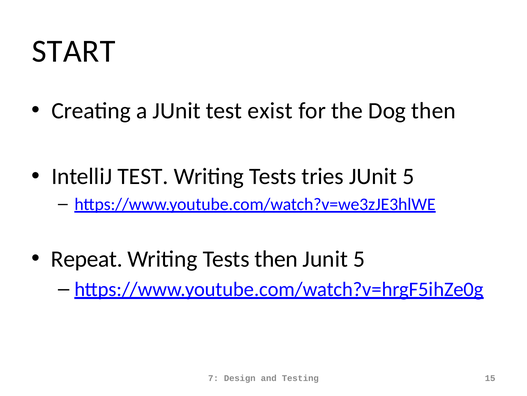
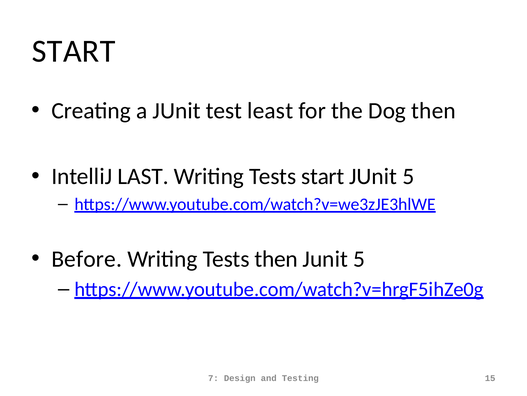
exist: exist -> least
IntelliJ TEST: TEST -> LAST
Tests tries: tries -> start
Repeat: Repeat -> Before
